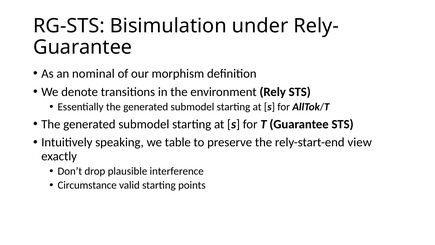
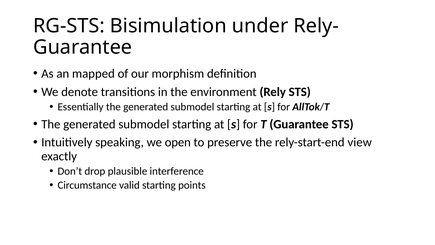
nominal: nominal -> mapped
table: table -> open
